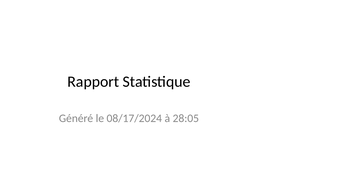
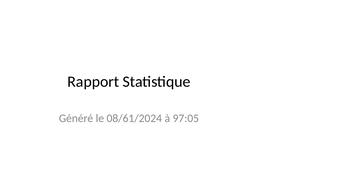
08/17/2024: 08/17/2024 -> 08/61/2024
28:05: 28:05 -> 97:05
